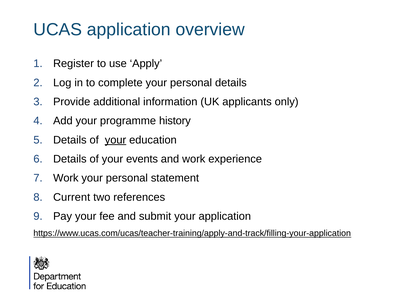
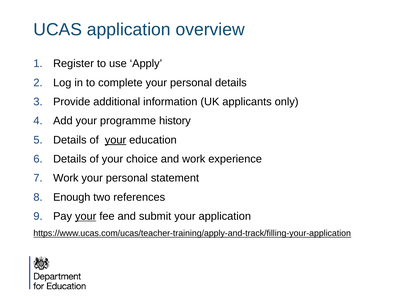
events: events -> choice
Current: Current -> Enough
your at (86, 216) underline: none -> present
